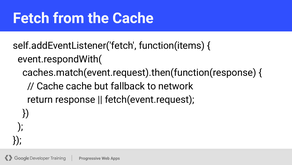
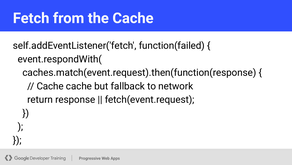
function(items: function(items -> function(failed
